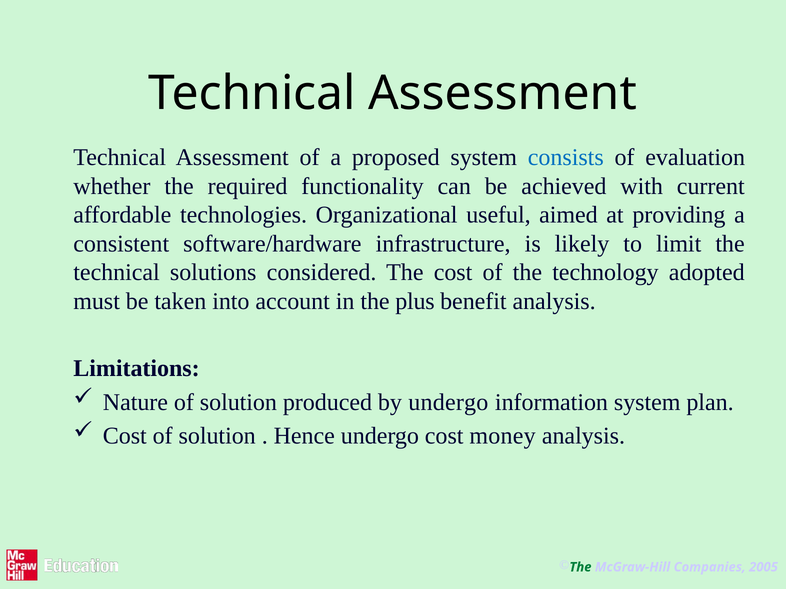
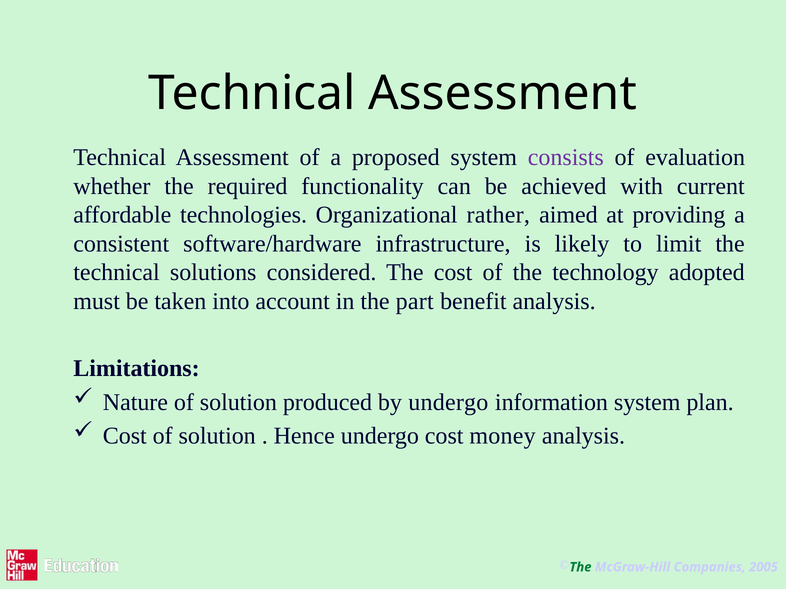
consists colour: blue -> purple
useful: useful -> rather
plus: plus -> part
